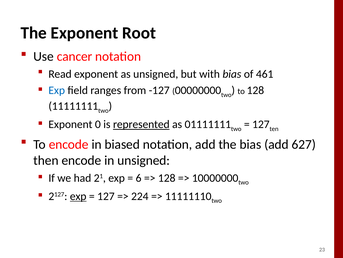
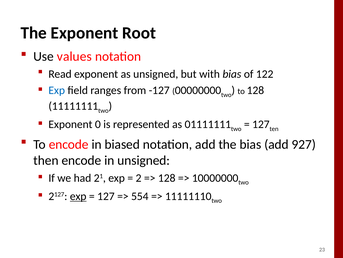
cancer: cancer -> values
461: 461 -> 122
represented underline: present -> none
627: 627 -> 927
6: 6 -> 2
224: 224 -> 554
